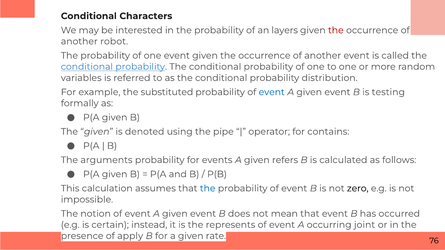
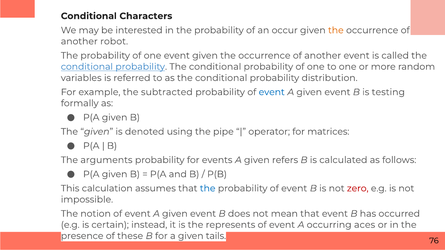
layers: layers -> occur
the at (336, 30) colour: red -> orange
substituted: substituted -> subtracted
contains: contains -> matrices
zero colour: black -> red
joint: joint -> aces
apply: apply -> these
rate: rate -> tails
